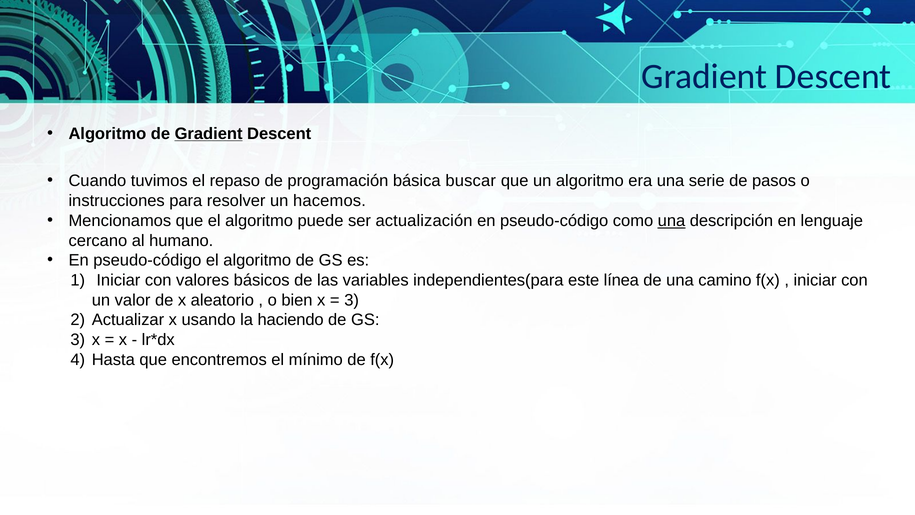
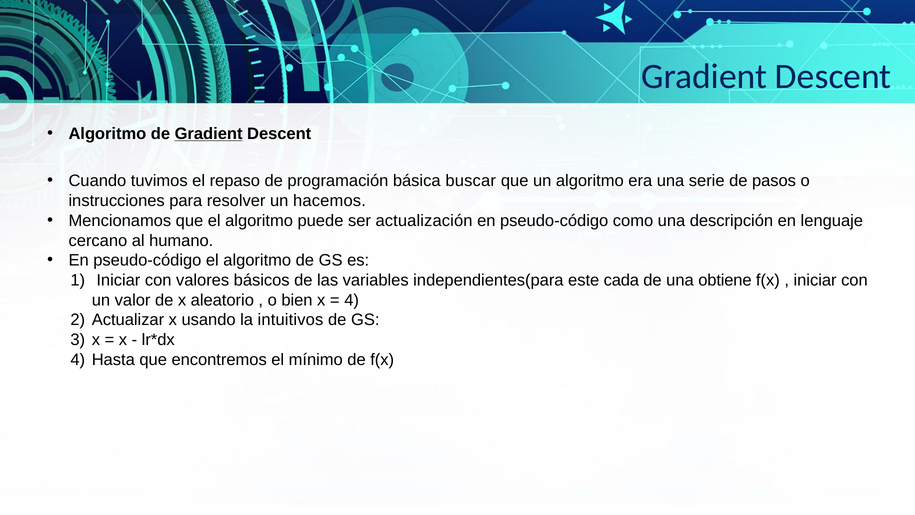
una at (672, 221) underline: present -> none
línea: línea -> cada
camino: camino -> obtiene
3 at (352, 300): 3 -> 4
haciendo: haciendo -> intuitivos
